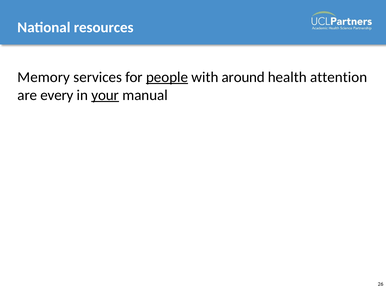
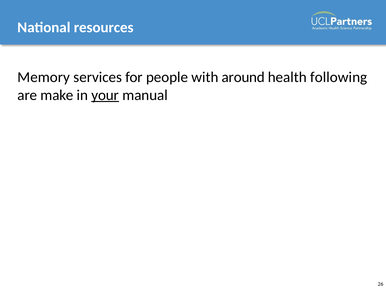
people underline: present -> none
attention: attention -> following
every: every -> make
